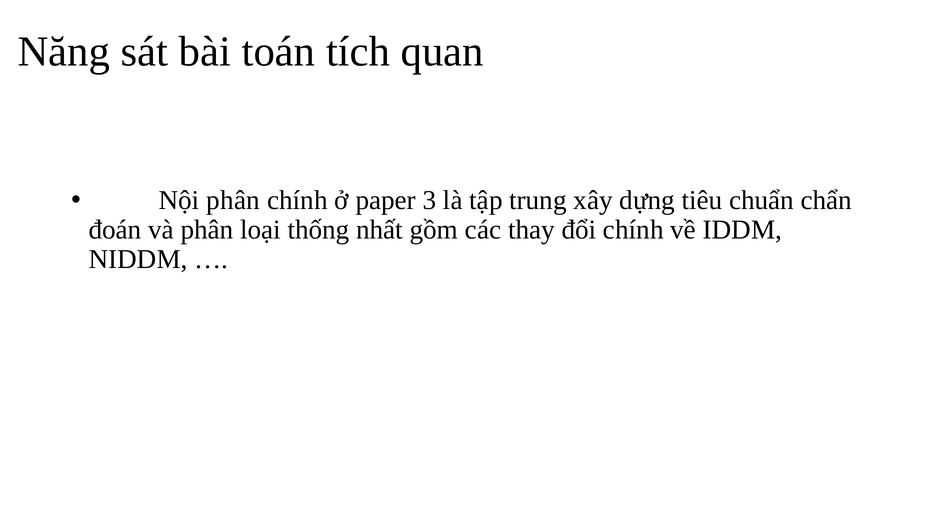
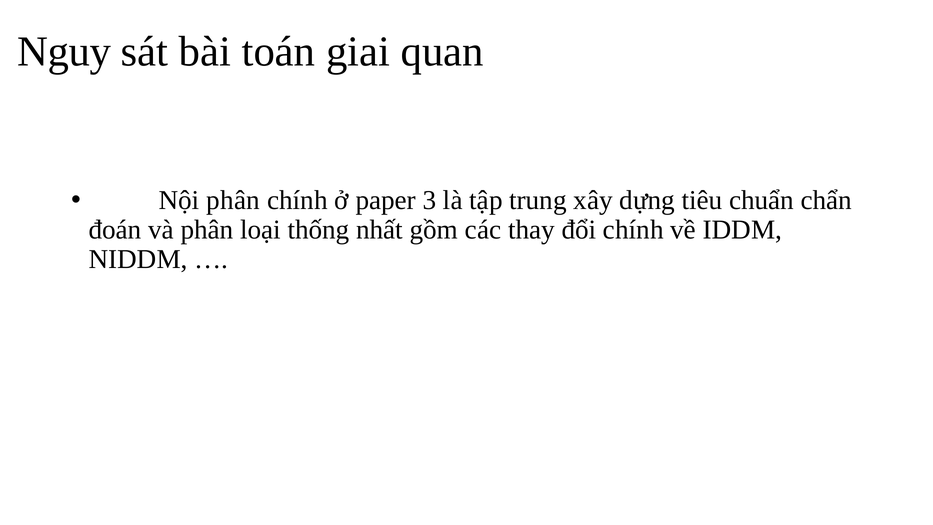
Năng: Năng -> Nguy
tích: tích -> giai
